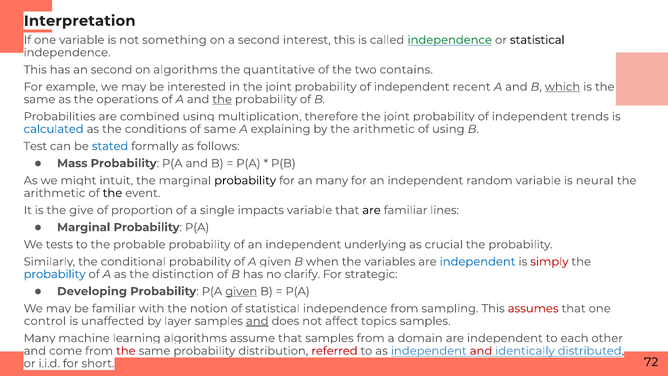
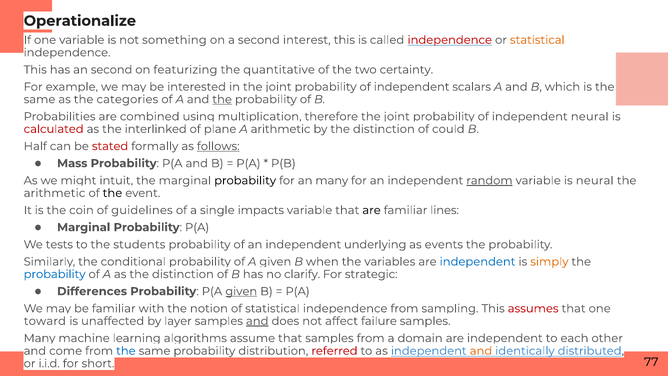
Interpretation: Interpretation -> Operationalize
independence at (450, 40) colour: green -> red
statistical at (537, 40) colour: black -> orange
on algorithms: algorithms -> featurizing
contains: contains -> certainty
recent: recent -> scalars
which underline: present -> none
operations: operations -> categories
independent trends: trends -> neural
calculated colour: blue -> red
conditions: conditions -> interlinked
of same: same -> plane
A explaining: explaining -> arithmetic
by the arithmetic: arithmetic -> distinction
of using: using -> could
Test: Test -> Half
stated colour: blue -> red
follows underline: none -> present
random underline: none -> present
give: give -> coin
proportion: proportion -> guidelines
probable: probable -> students
crucial: crucial -> events
simply colour: red -> orange
Developing: Developing -> Differences
control: control -> toward
topics: topics -> failure
the at (126, 351) colour: red -> blue
and at (481, 351) colour: red -> orange
72: 72 -> 77
